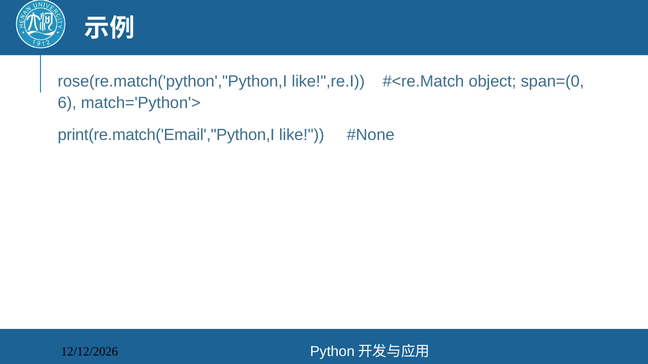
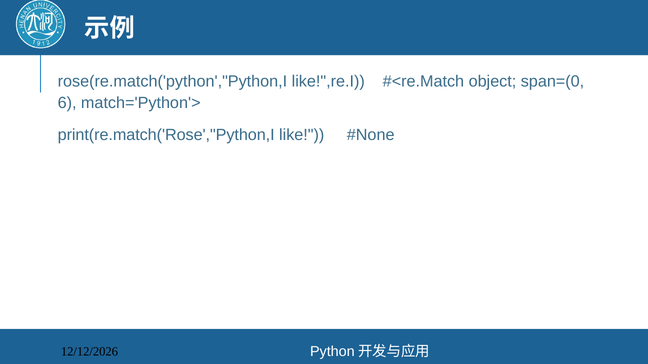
print(re.match('Email',"Python,I: print(re.match('Email',"Python,I -> print(re.match('Rose',"Python,I
